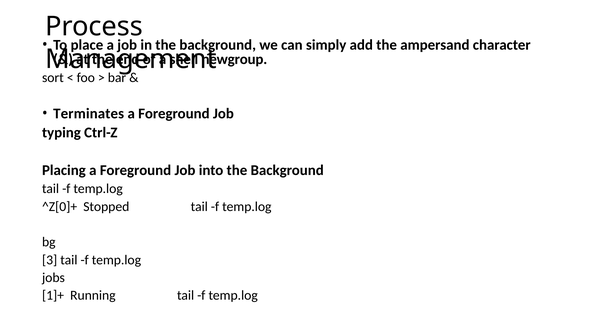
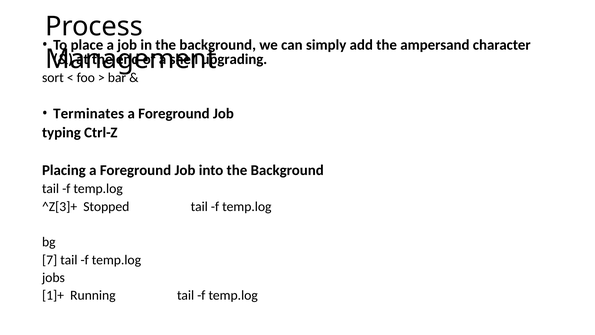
newgroup: newgroup -> upgrading
^Z[0]+: ^Z[0]+ -> ^Z[3]+
3: 3 -> 7
